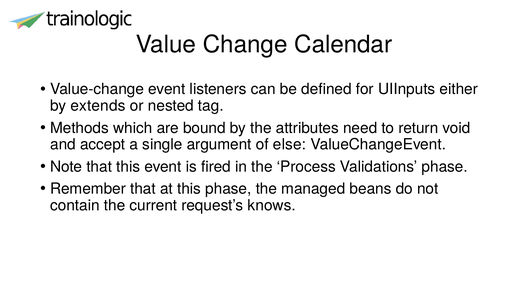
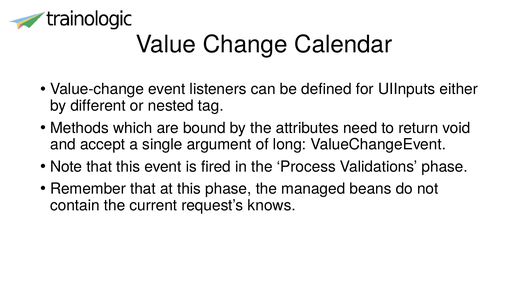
extends: extends -> different
else: else -> long
